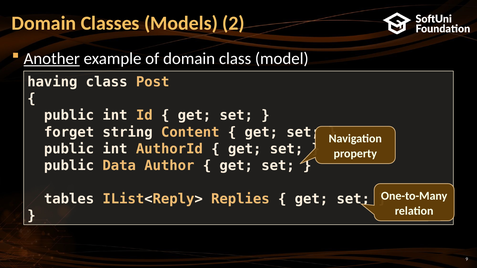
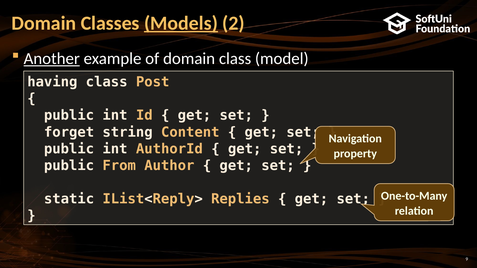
Models underline: none -> present
Data: Data -> From
tables: tables -> static
